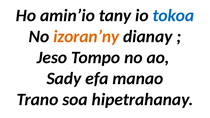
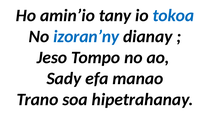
izoran’ny colour: orange -> blue
